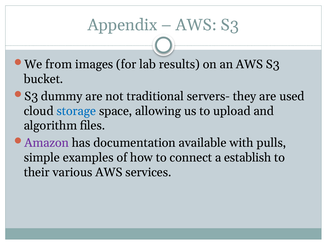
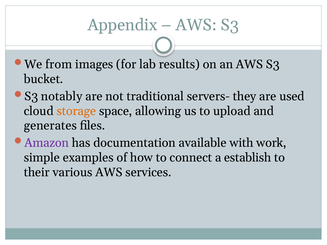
dummy: dummy -> notably
storage colour: blue -> orange
algorithm: algorithm -> generates
pulls: pulls -> work
